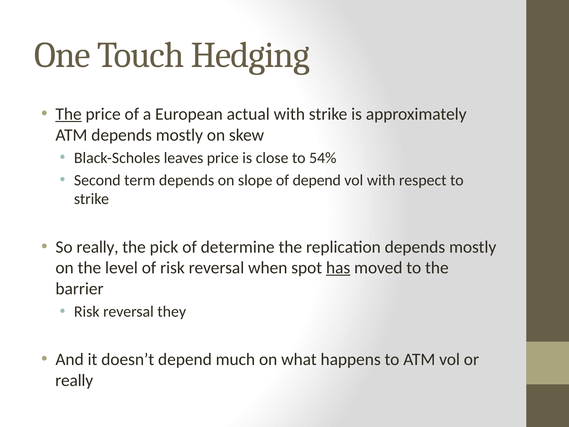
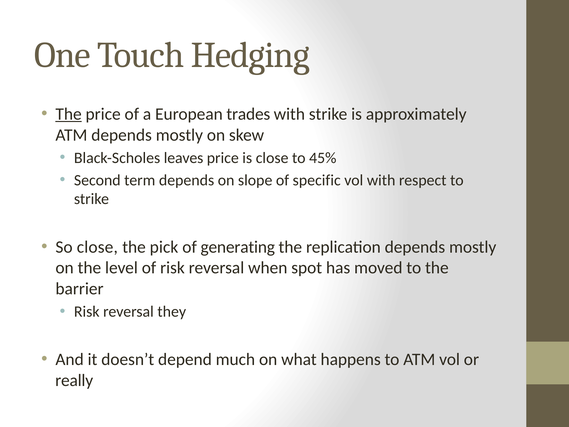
actual: actual -> trades
54%: 54% -> 45%
of depend: depend -> specific
So really: really -> close
determine: determine -> generating
has underline: present -> none
